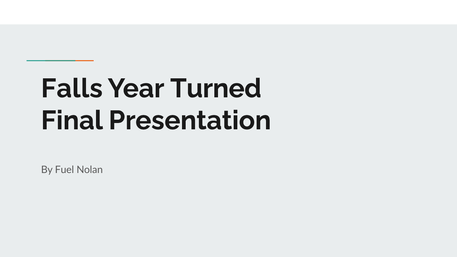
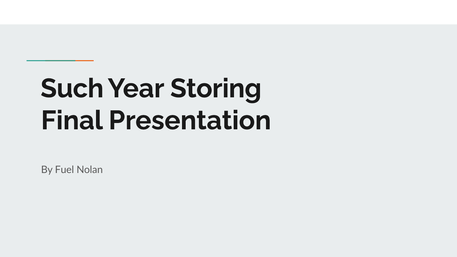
Falls: Falls -> Such
Turned: Turned -> Storing
